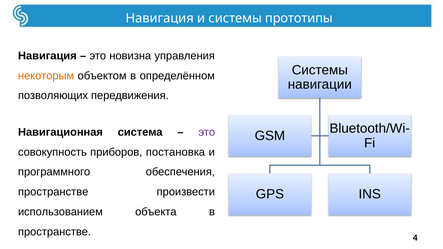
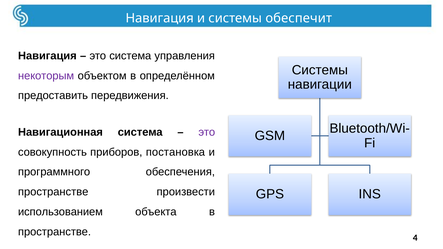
прототипы: прототипы -> обеспечит
это новизна: новизна -> система
некоторым colour: orange -> purple
позволяющих: позволяющих -> предоставить
